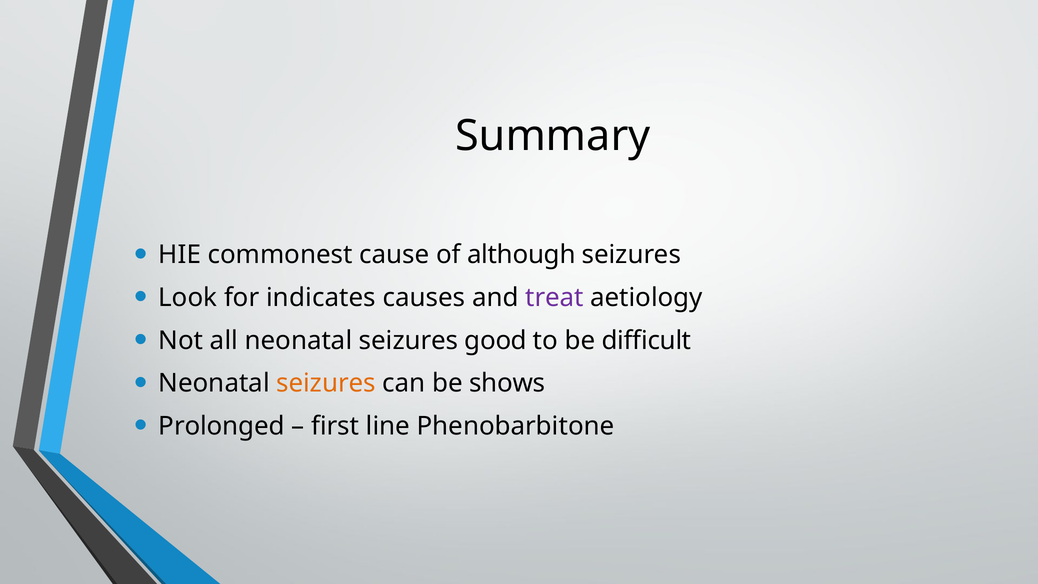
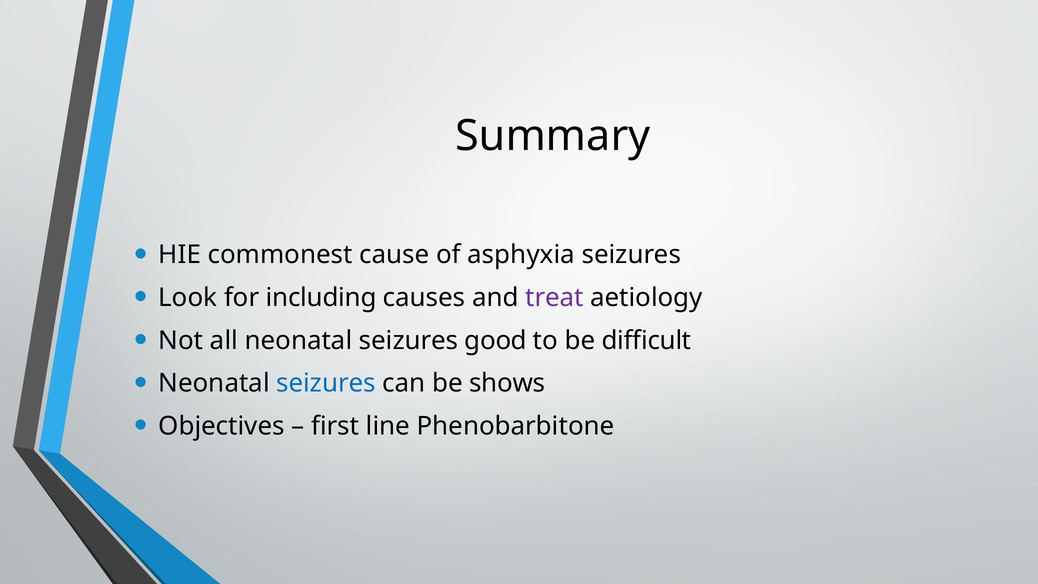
although: although -> asphyxia
indicates: indicates -> including
seizures at (326, 383) colour: orange -> blue
Prolonged: Prolonged -> Objectives
